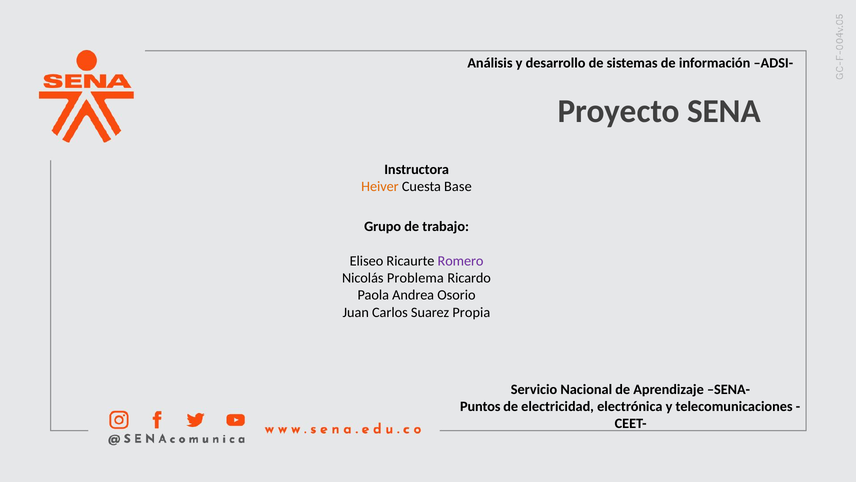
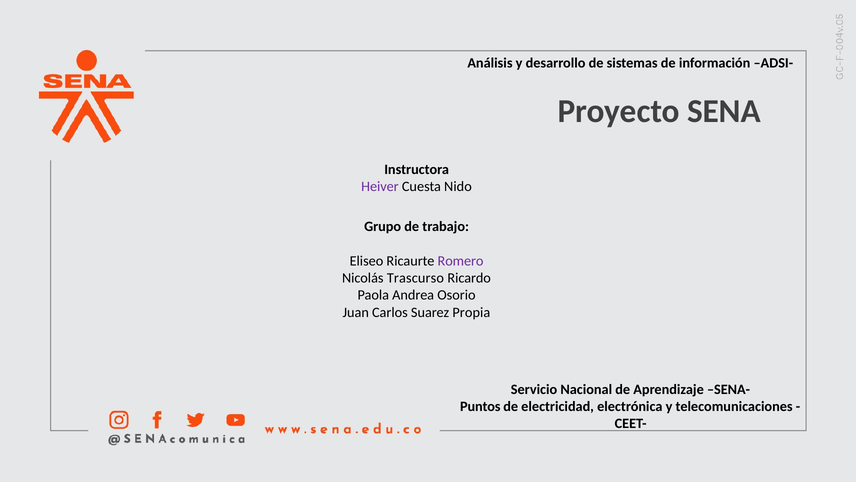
Heiver colour: orange -> purple
Base: Base -> Nido
Problema: Problema -> Trascurso
